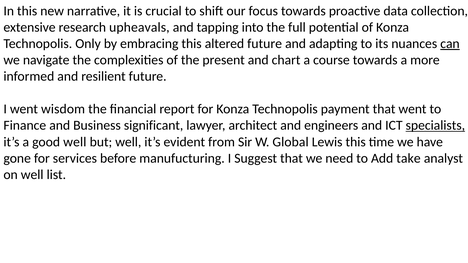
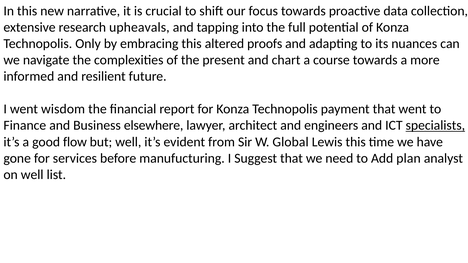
altered future: future -> proofs
can underline: present -> none
significant: significant -> elsewhere
good well: well -> flow
take: take -> plan
